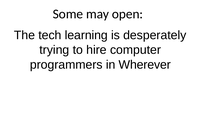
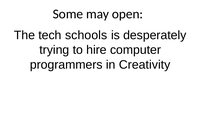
learning: learning -> schools
Wherever: Wherever -> Creativity
